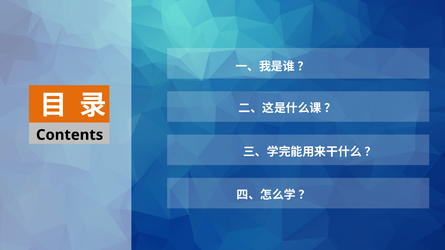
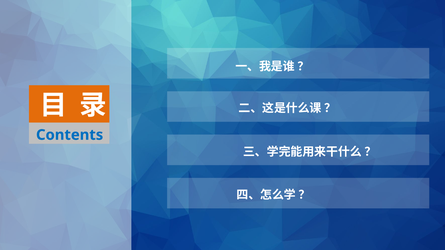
Contents colour: black -> blue
